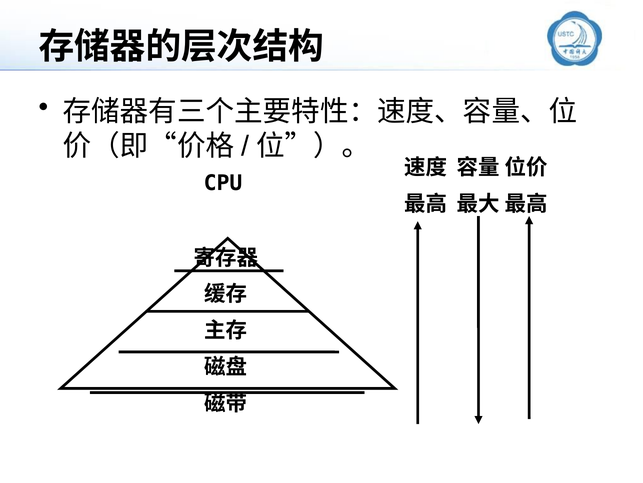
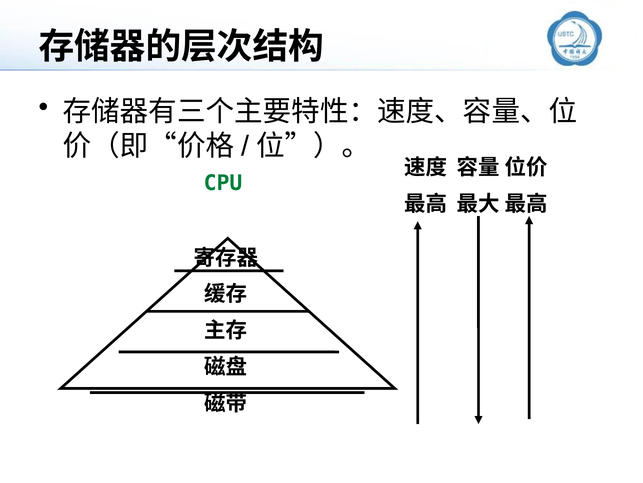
CPU colour: black -> green
